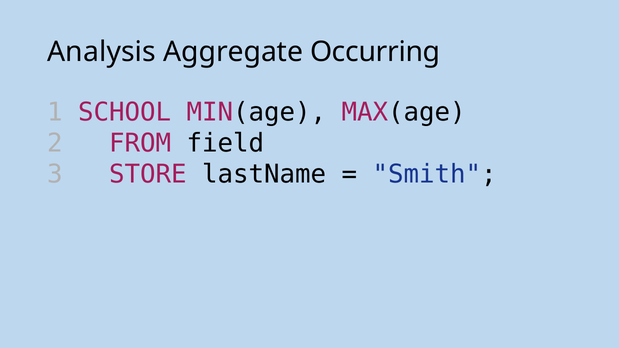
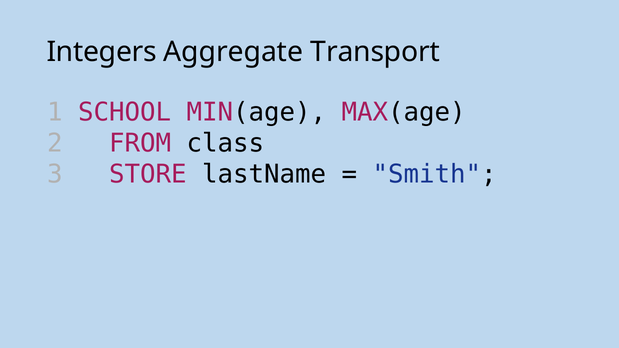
Analysis: Analysis -> Integers
Occurring: Occurring -> Transport
field: field -> class
